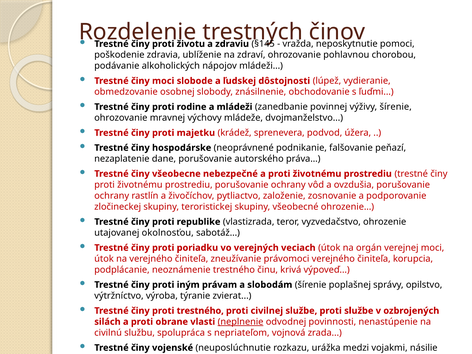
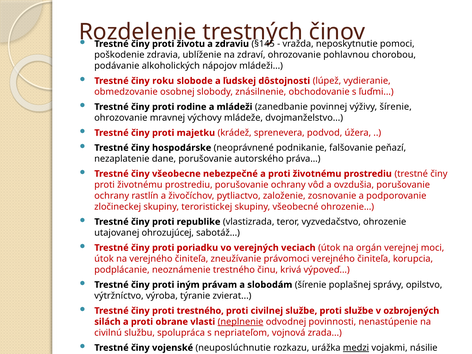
činy moci: moci -> roku
okolnosťou: okolnosťou -> ohrozujúcej
medzi underline: none -> present
